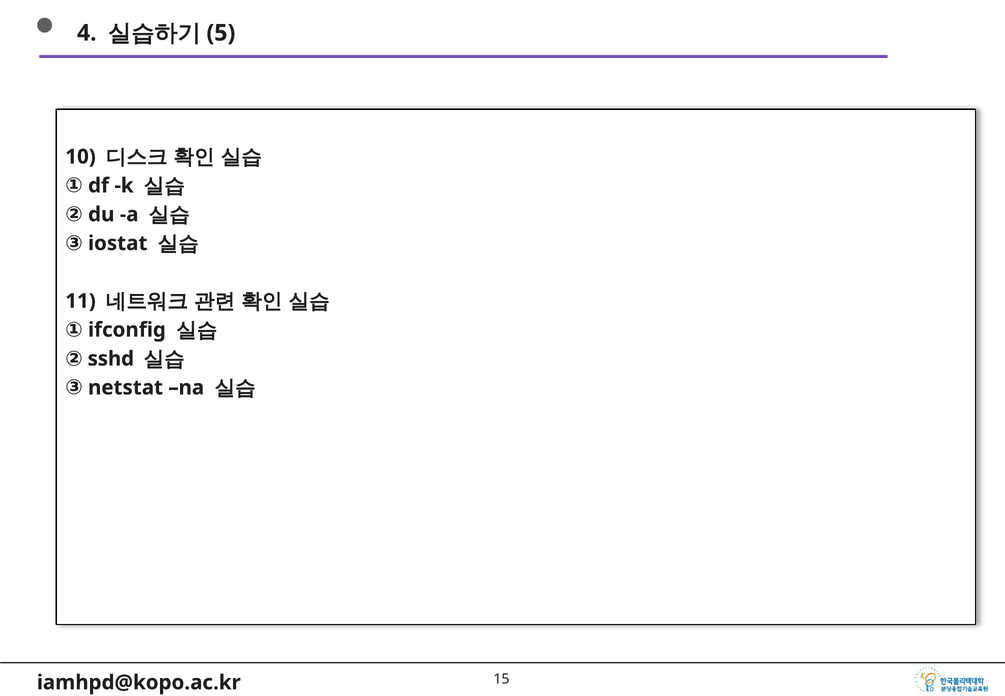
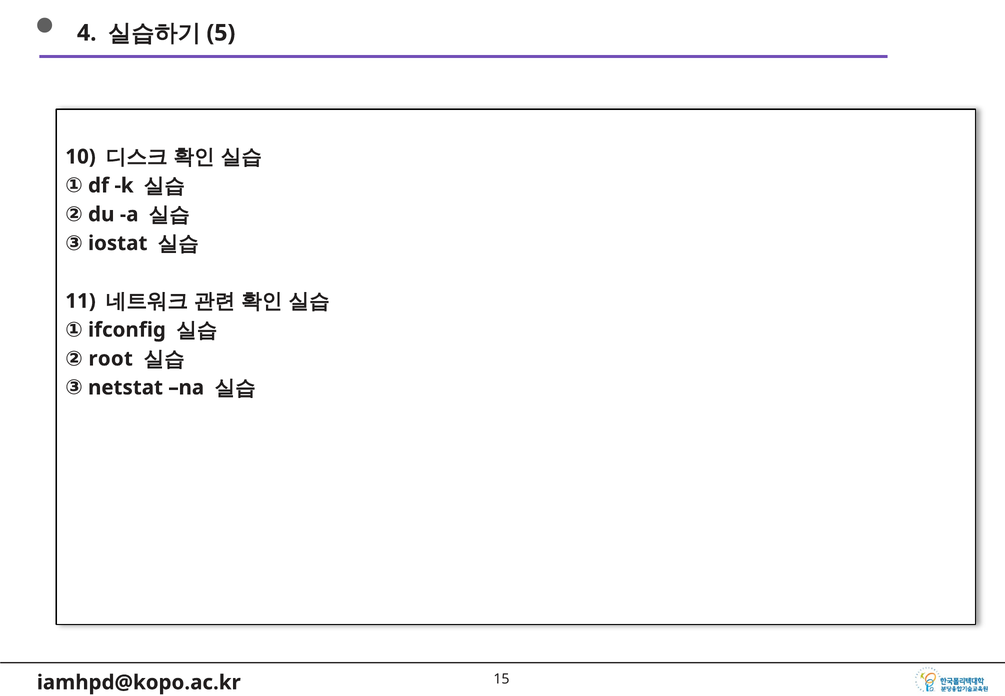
sshd: sshd -> root
